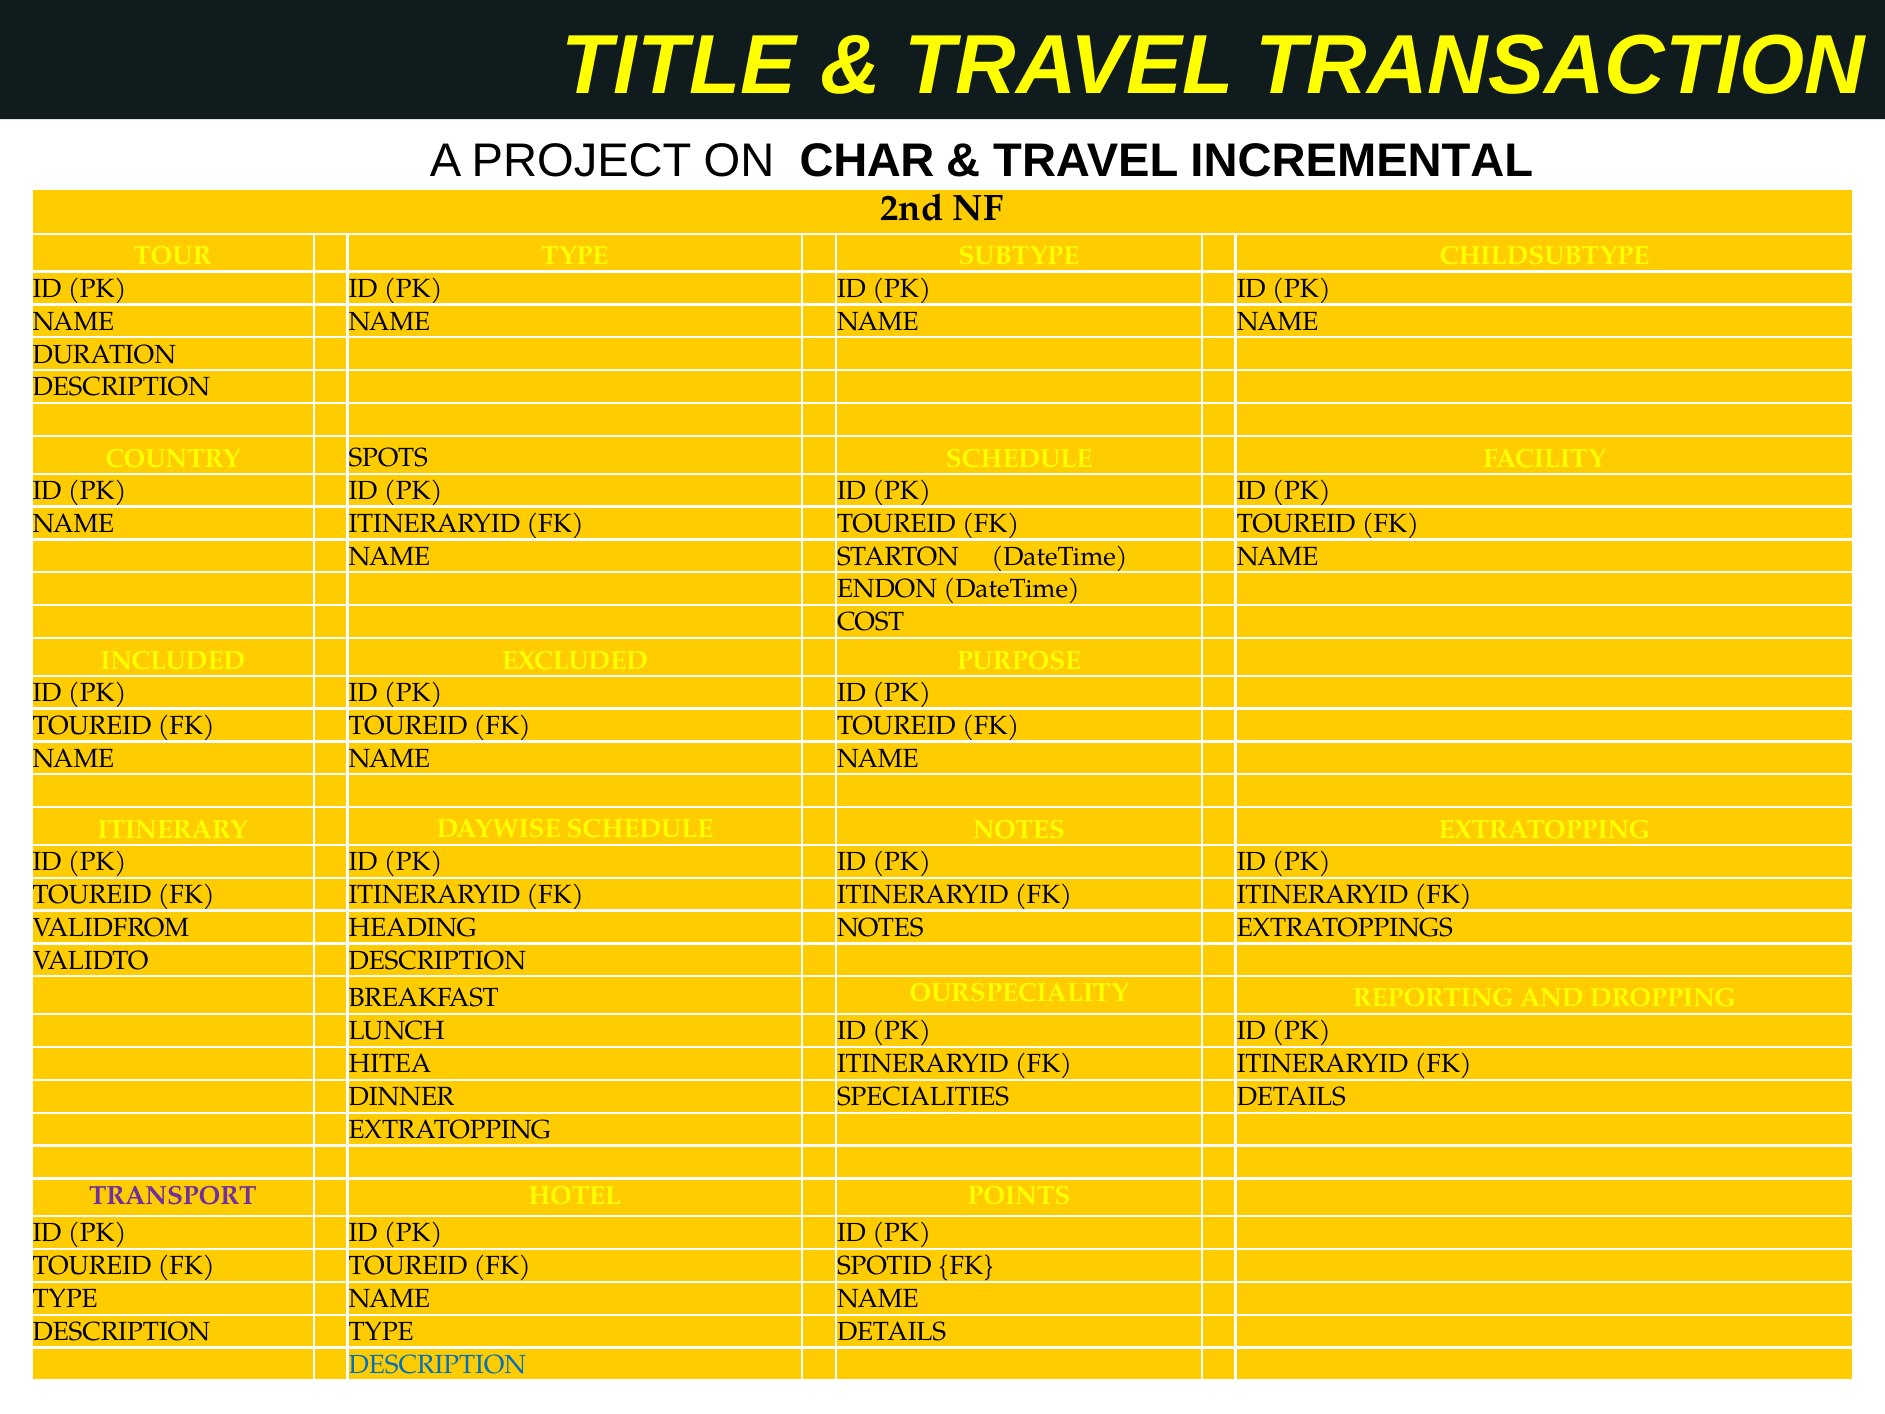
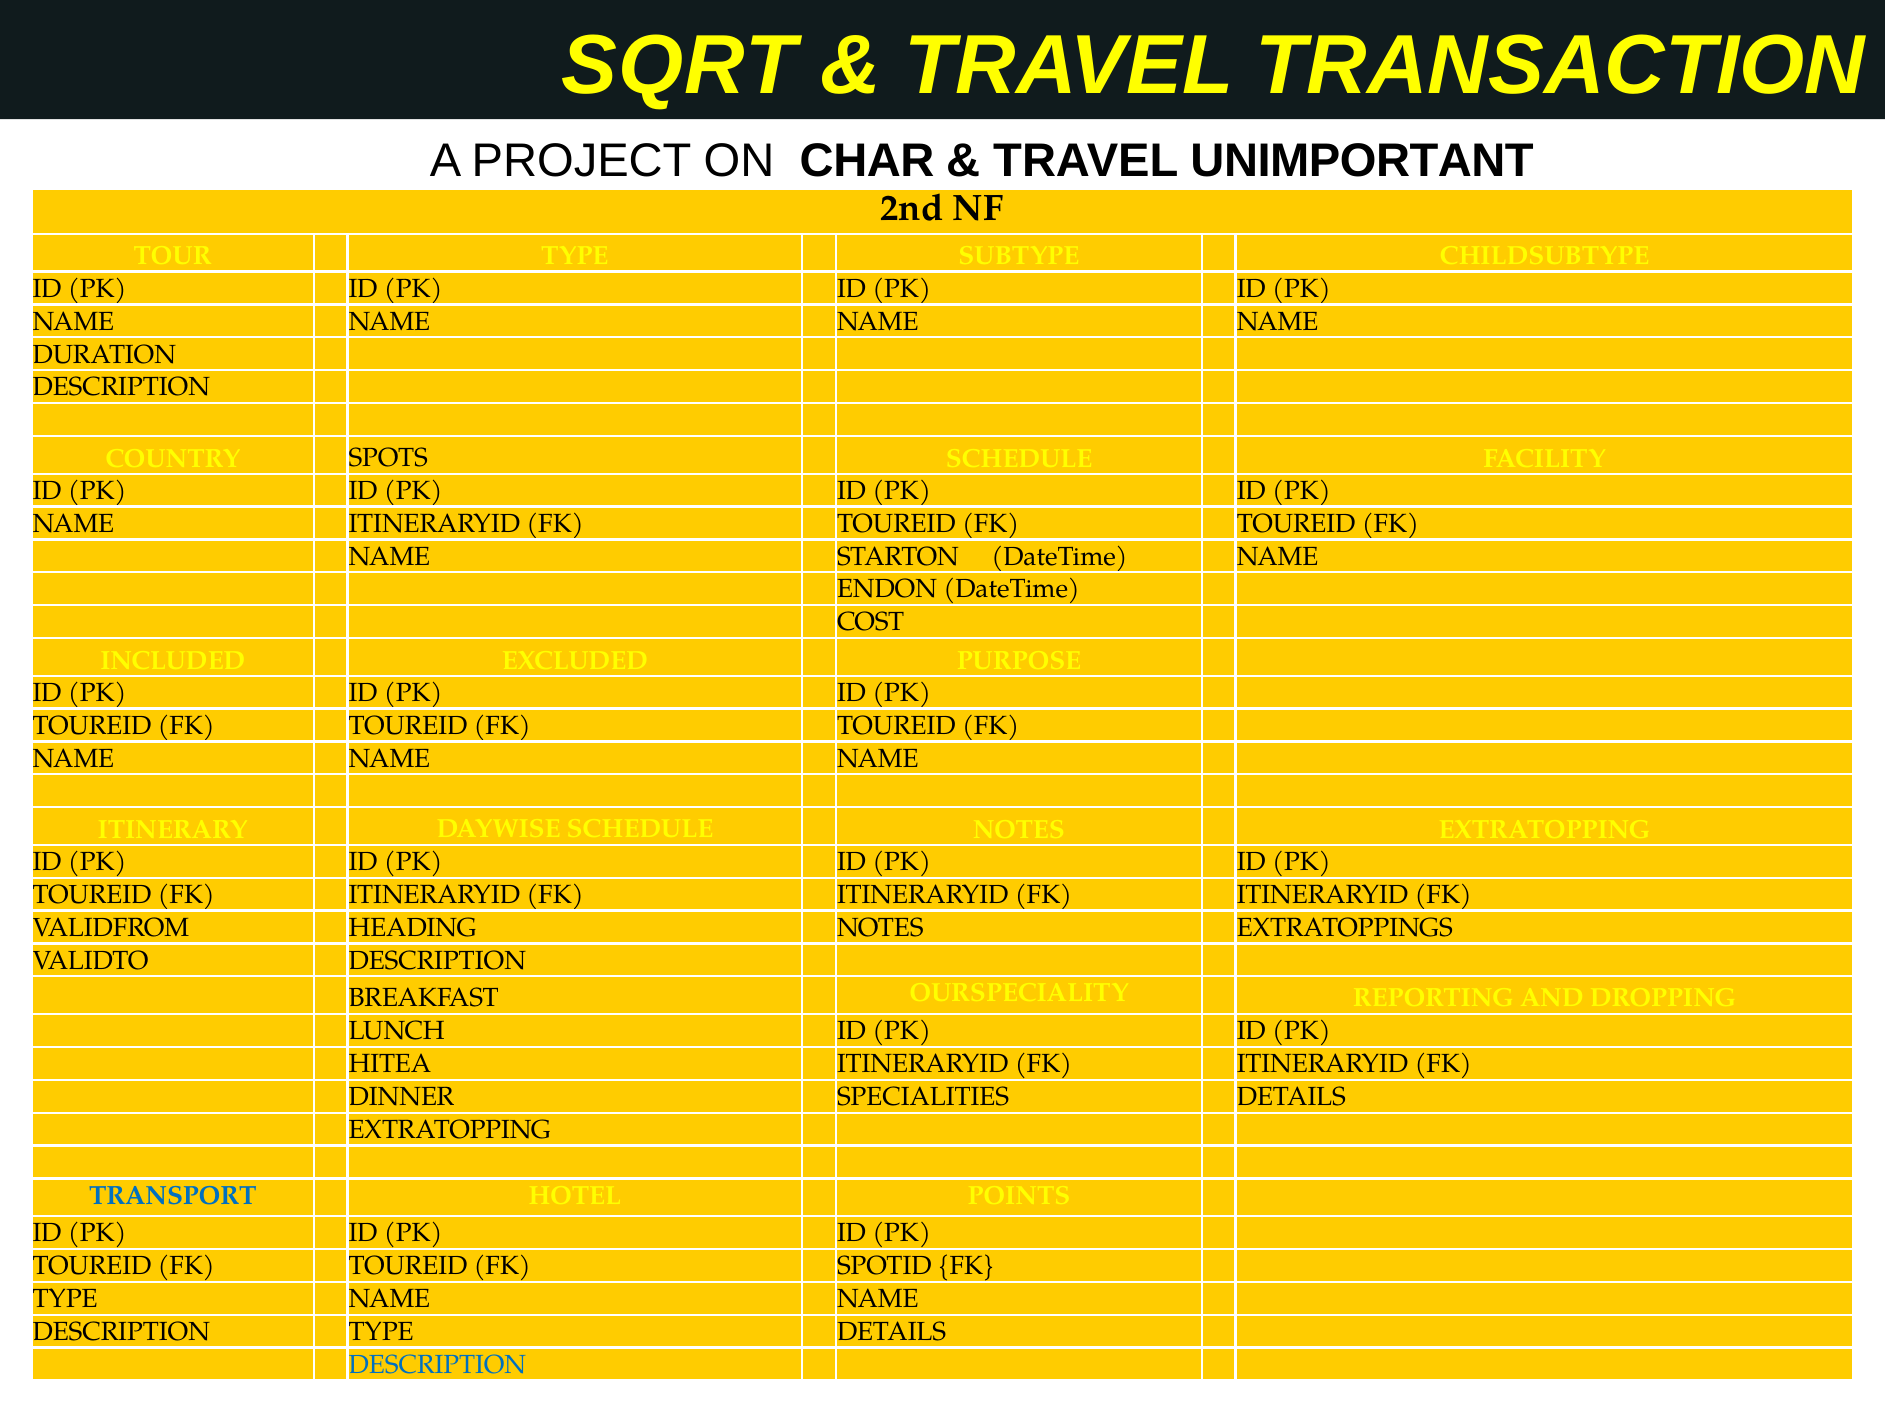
TITLE: TITLE -> SQRT
INCREMENTAL: INCREMENTAL -> UNIMPORTANT
TRANSPORT colour: purple -> blue
